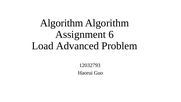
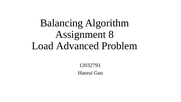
Algorithm at (62, 23): Algorithm -> Balancing
6: 6 -> 8
